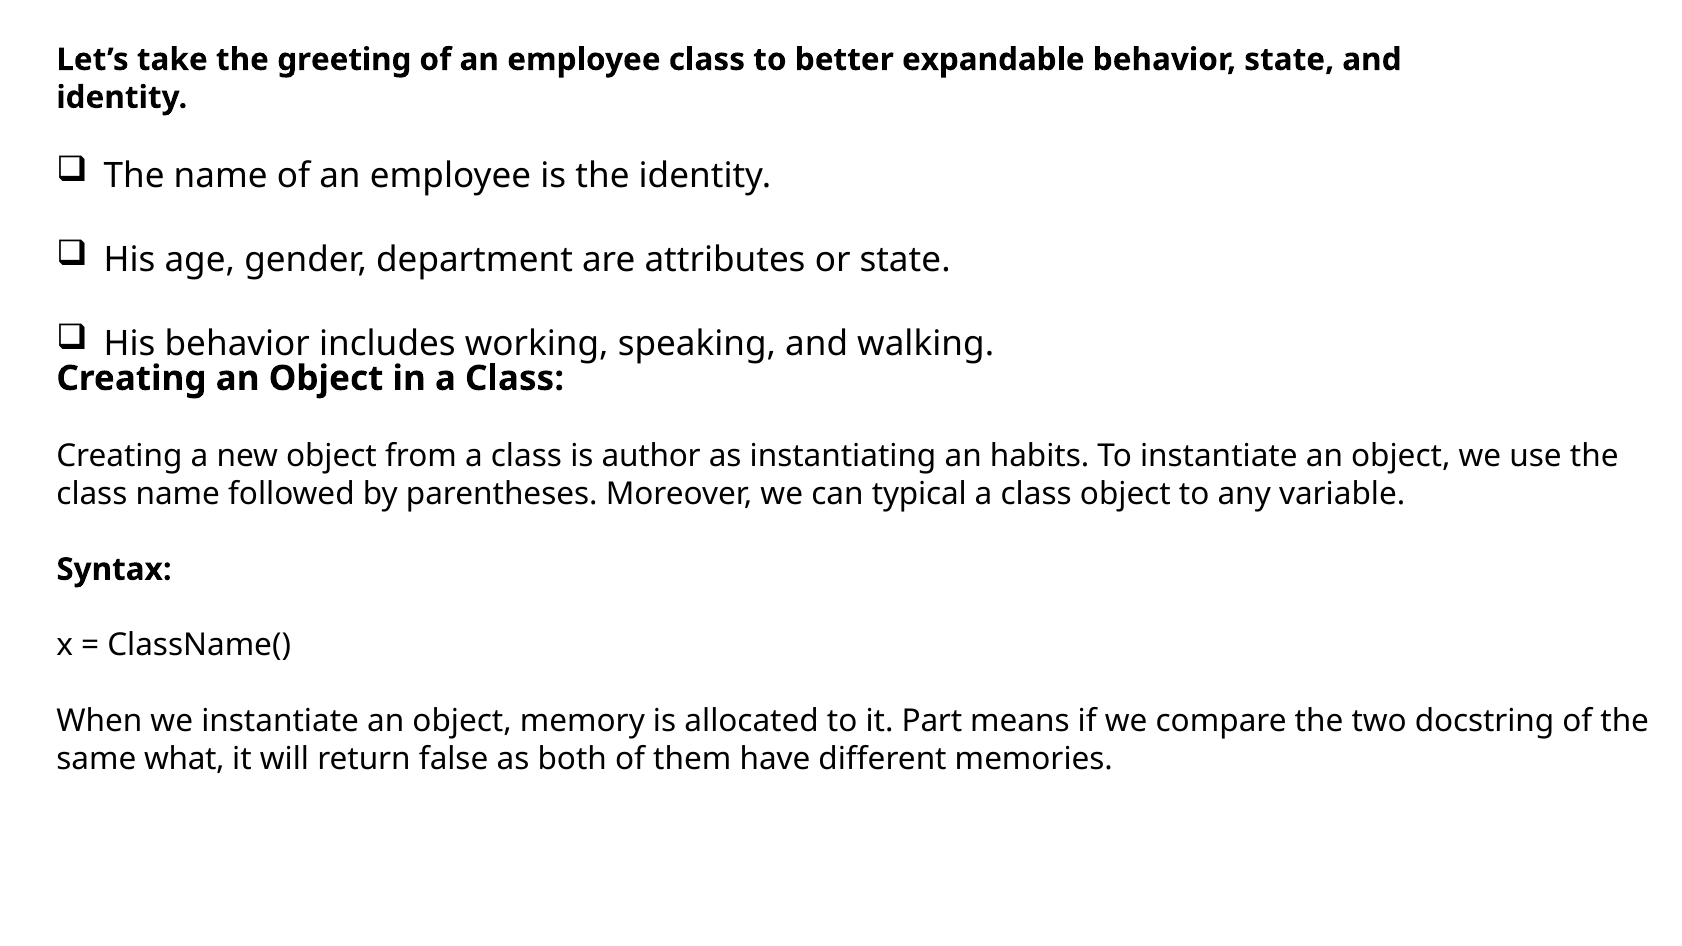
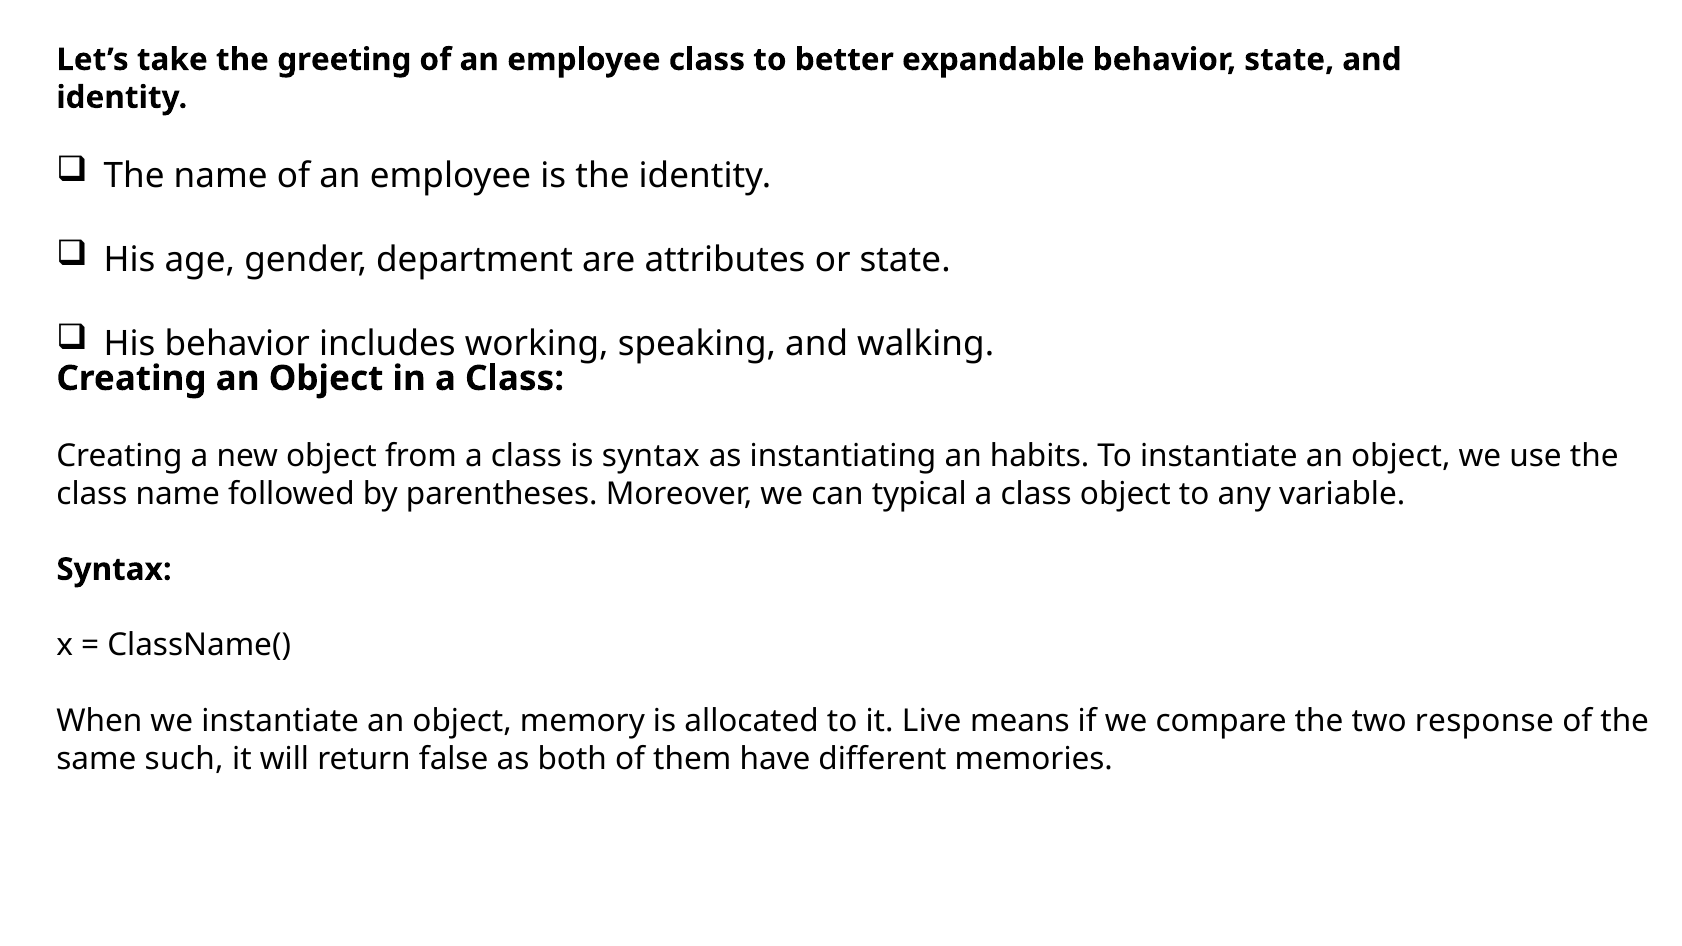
is author: author -> syntax
Part: Part -> Live
docstring: docstring -> response
what: what -> such
